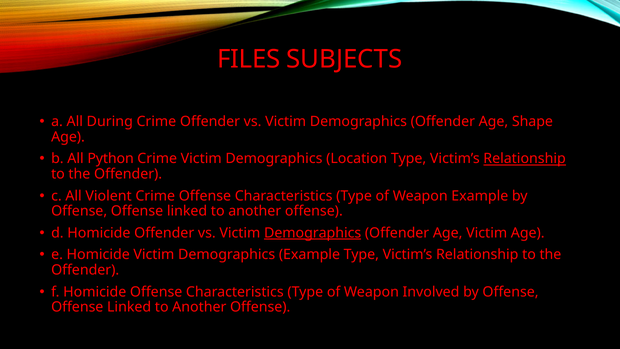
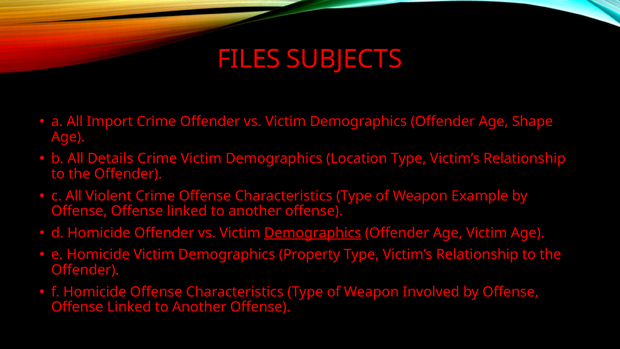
During: During -> Import
Python: Python -> Details
Relationship at (525, 159) underline: present -> none
Demographics Example: Example -> Property
